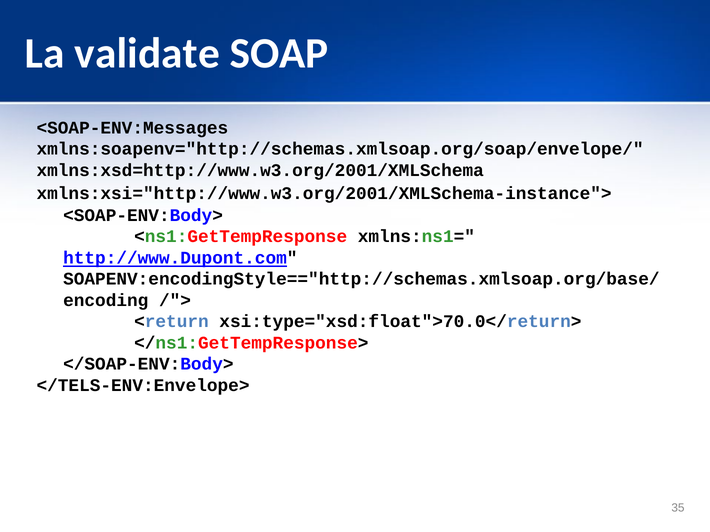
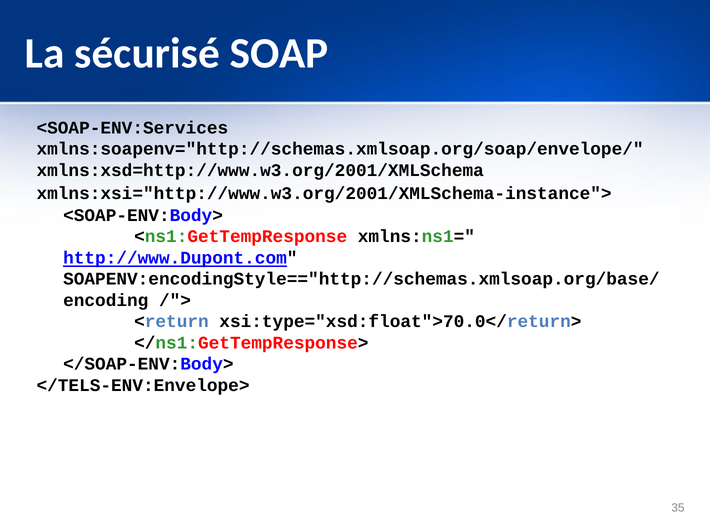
validate: validate -> sécurisé
<SOAP-ENV:Messages: <SOAP-ENV:Messages -> <SOAP-ENV:Services
